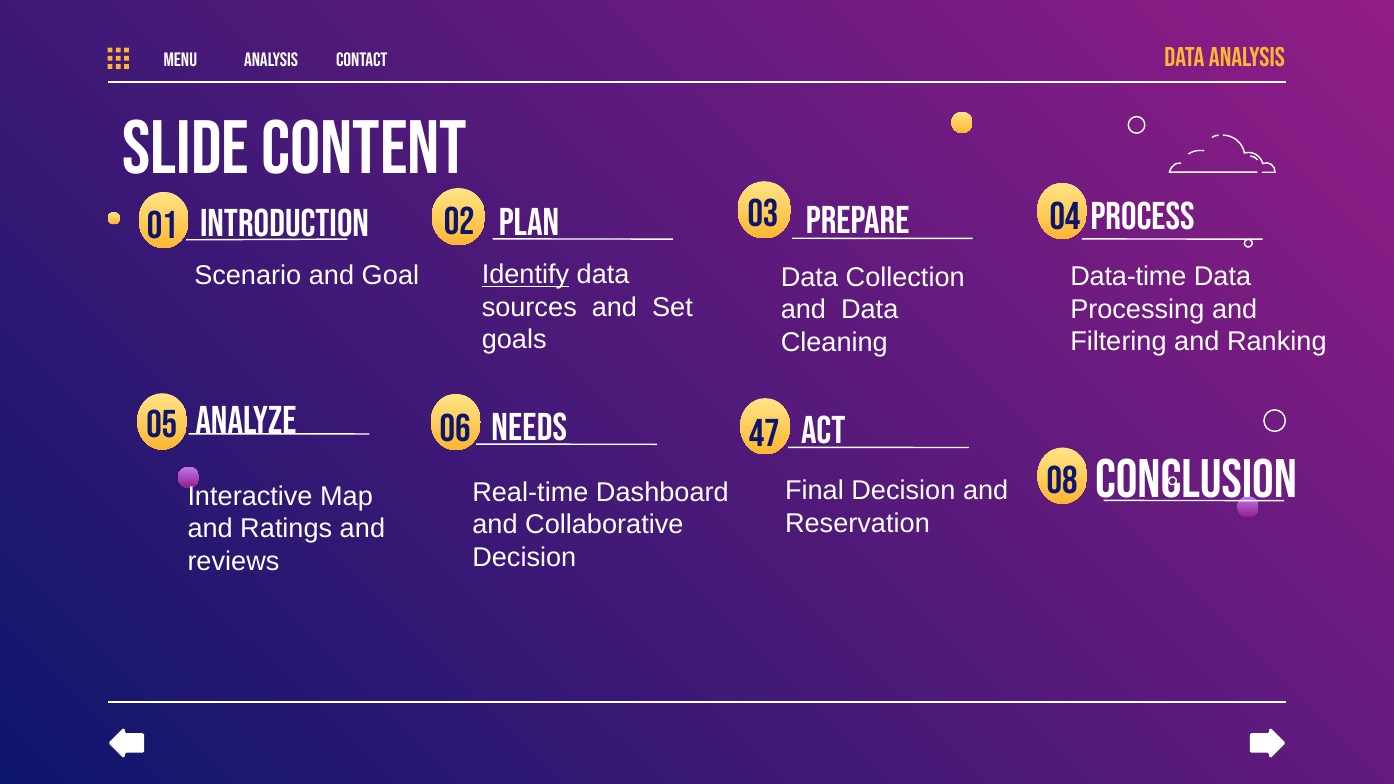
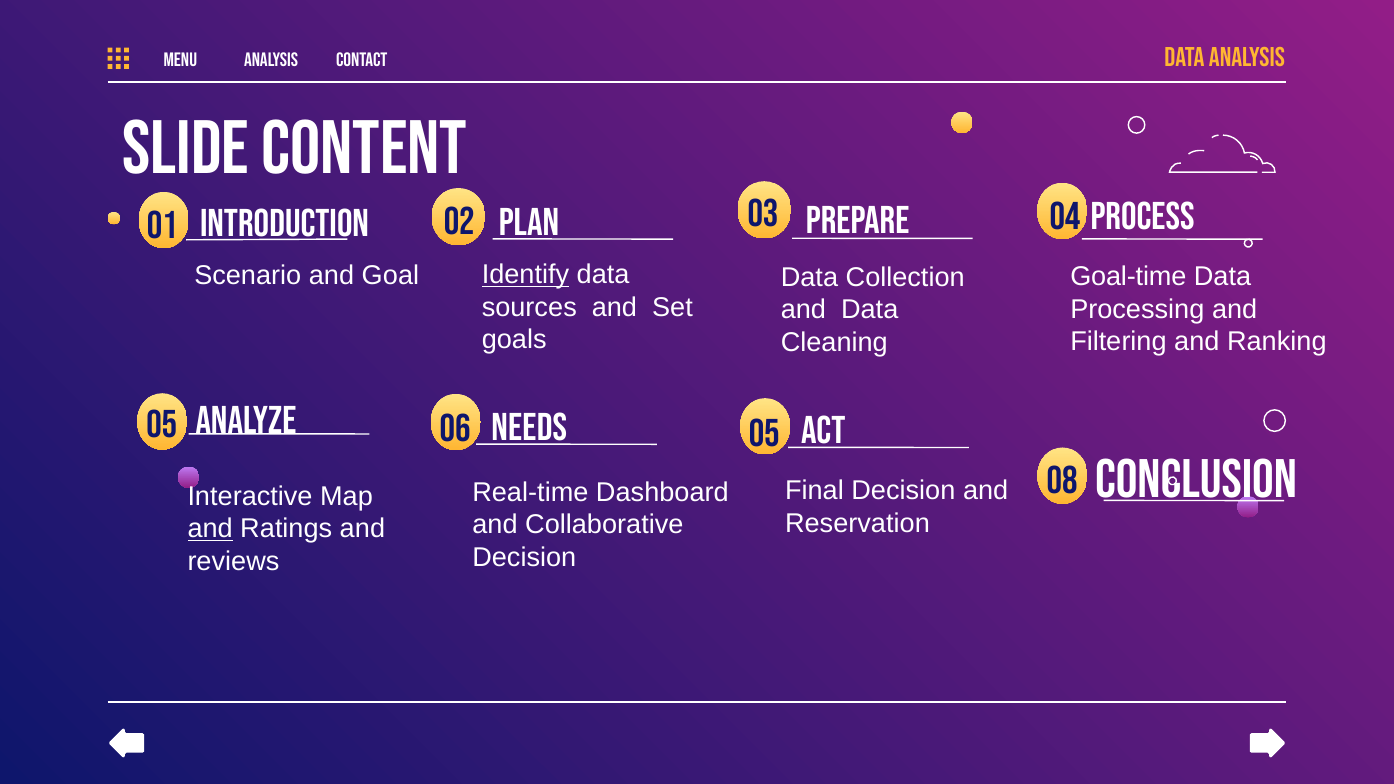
Data-time: Data-time -> Goal-time
05 47: 47 -> 05
and at (210, 529) underline: none -> present
